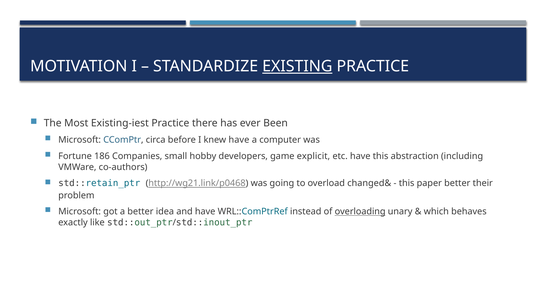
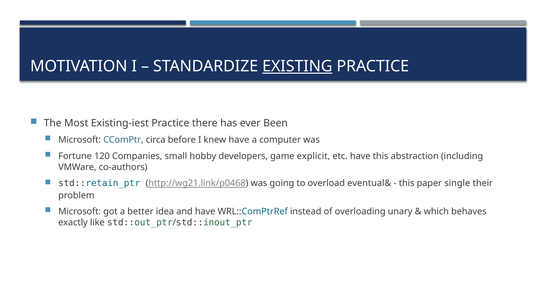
186: 186 -> 120
changed&: changed& -> eventual&
paper better: better -> single
overloading underline: present -> none
